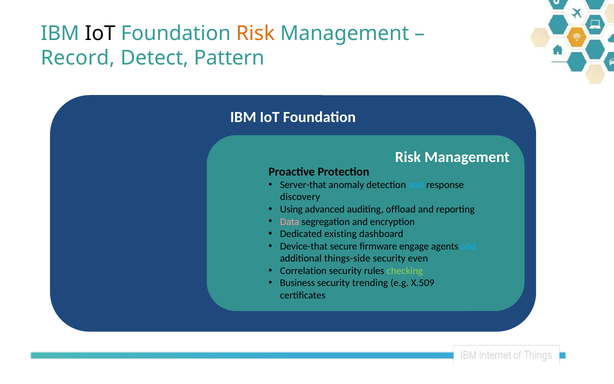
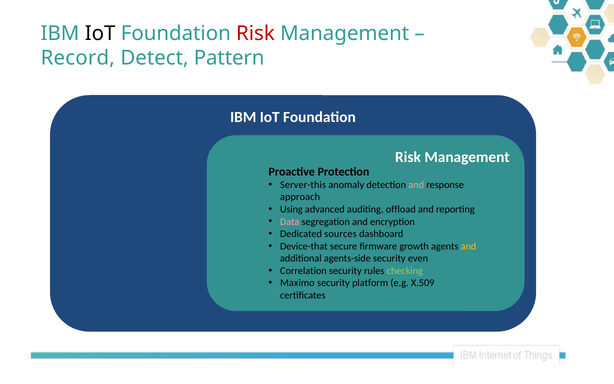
Risk at (255, 34) colour: orange -> red
Server-that: Server-that -> Server-this
and at (416, 185) colour: light blue -> pink
discovery: discovery -> approach
existing: existing -> sources
engage: engage -> growth
and at (469, 246) colour: light blue -> yellow
things-side: things-side -> agents-side
Business: Business -> Maximo
trending: trending -> platform
